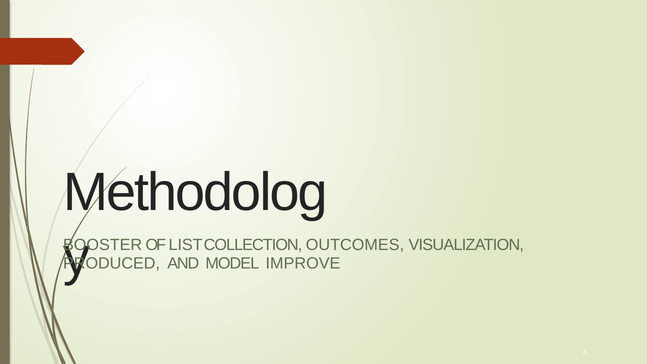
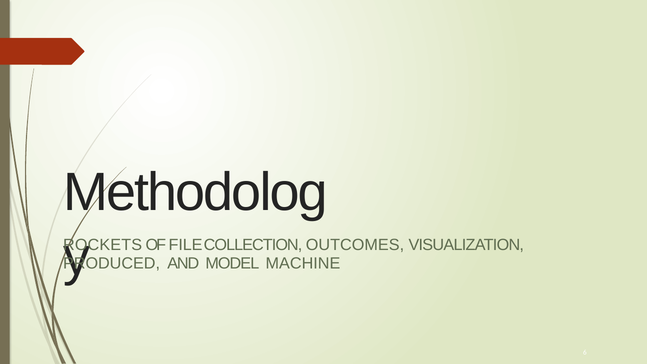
BOOSTER: BOOSTER -> ROCKETS
LIST: LIST -> FILE
IMPROVE: IMPROVE -> MACHINE
